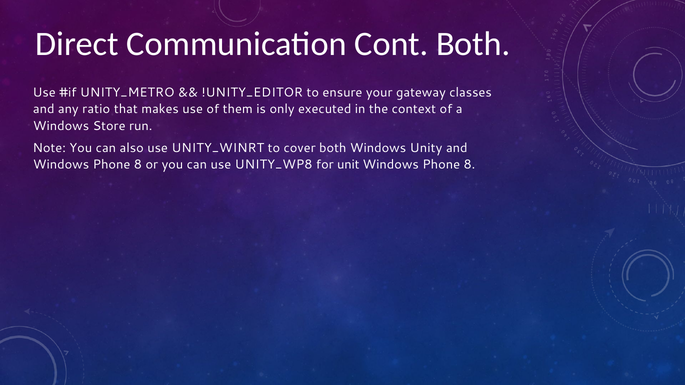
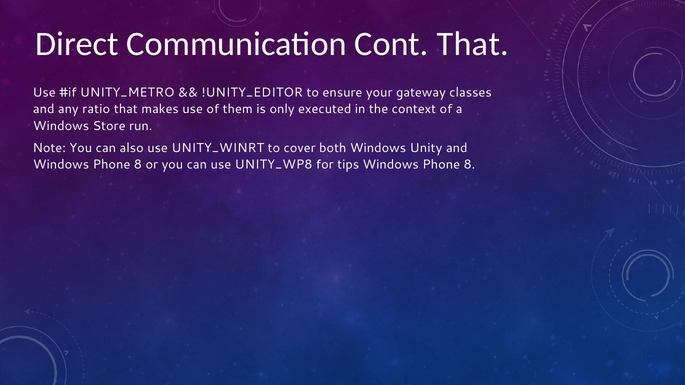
Cont Both: Both -> That
unit: unit -> tips
